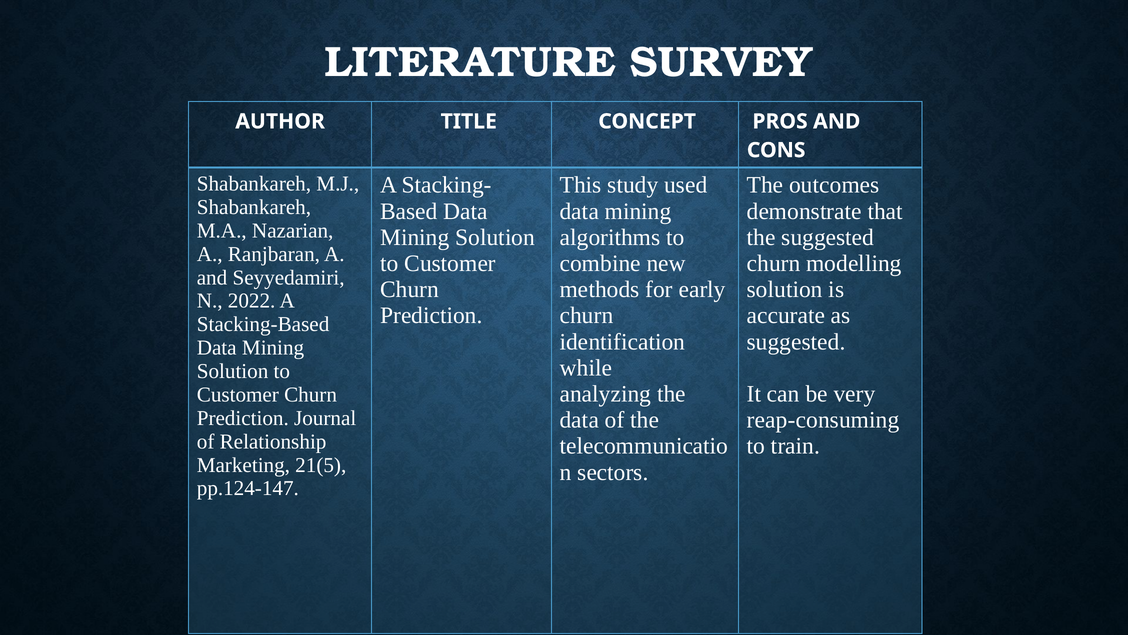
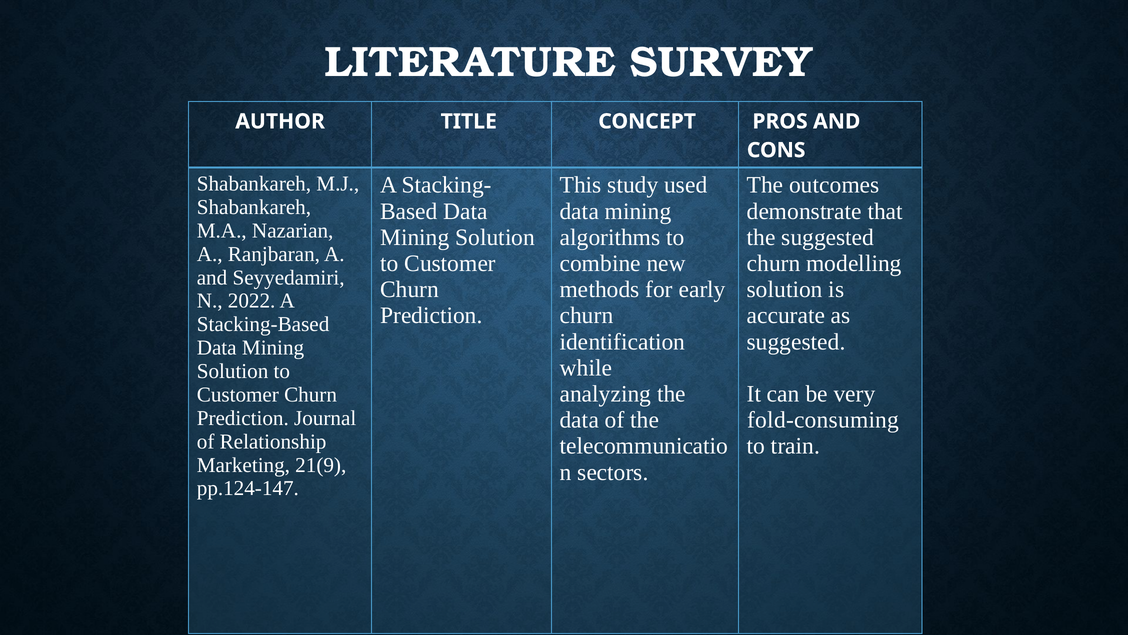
reap-consuming: reap-consuming -> fold-consuming
21(5: 21(5 -> 21(9
